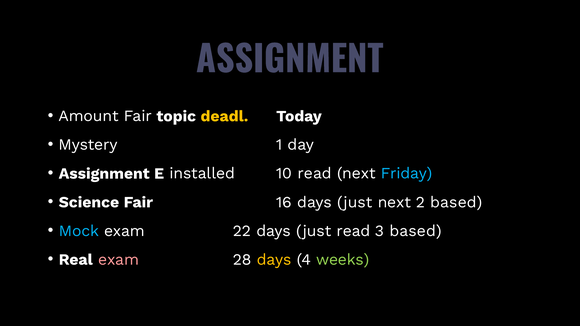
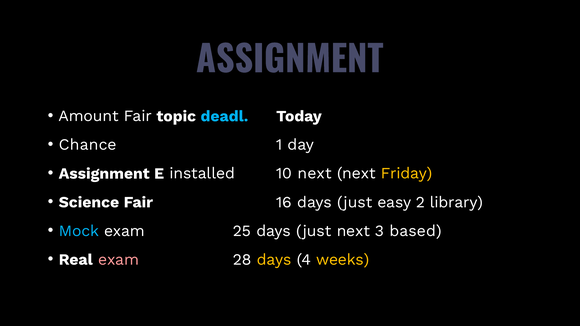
deadl colour: yellow -> light blue
Mystery: Mystery -> Chance
10 read: read -> next
Friday colour: light blue -> yellow
just next: next -> easy
2 based: based -> library
22: 22 -> 25
just read: read -> next
weeks colour: light green -> yellow
